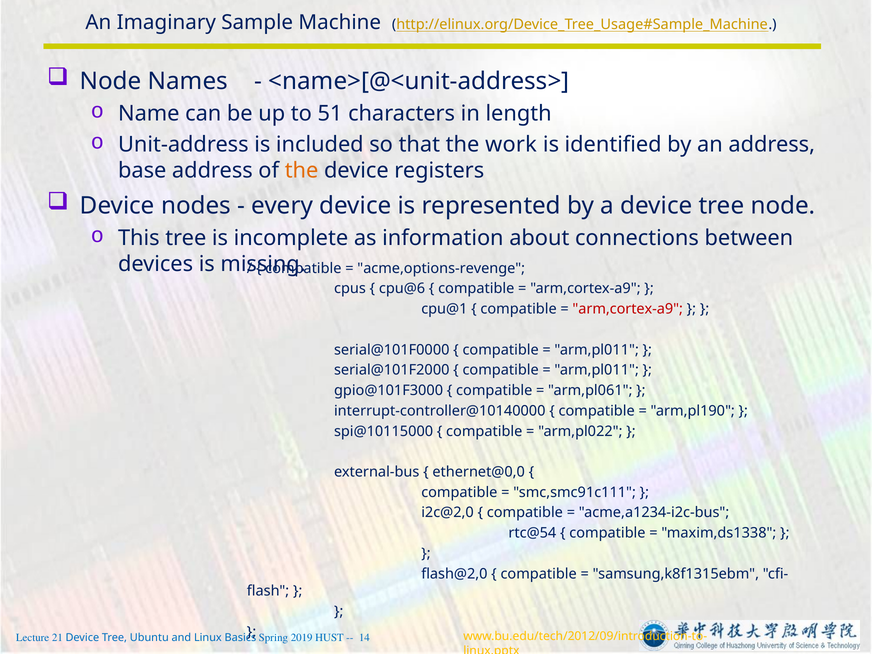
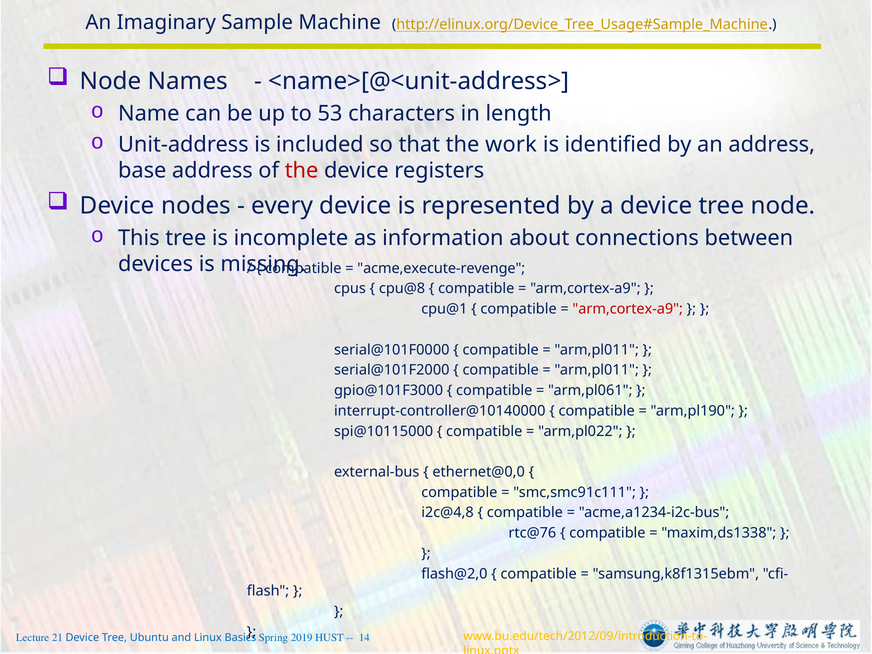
51: 51 -> 53
the at (302, 171) colour: orange -> red
acme,options-revenge: acme,options-revenge -> acme,execute-revenge
cpu@6: cpu@6 -> cpu@8
i2c@2,0: i2c@2,0 -> i2c@4,8
rtc@54: rtc@54 -> rtc@76
